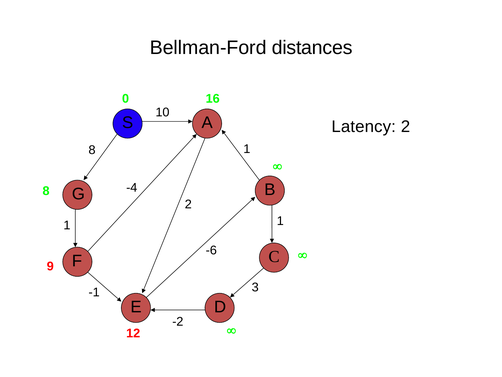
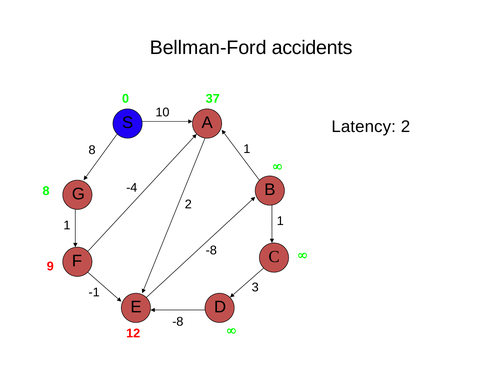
distances: distances -> accidents
16: 16 -> 37
-6 at (211, 250): -6 -> -8
-2 at (178, 321): -2 -> -8
